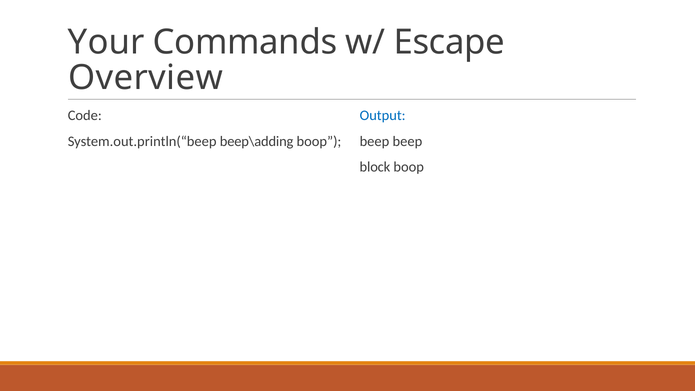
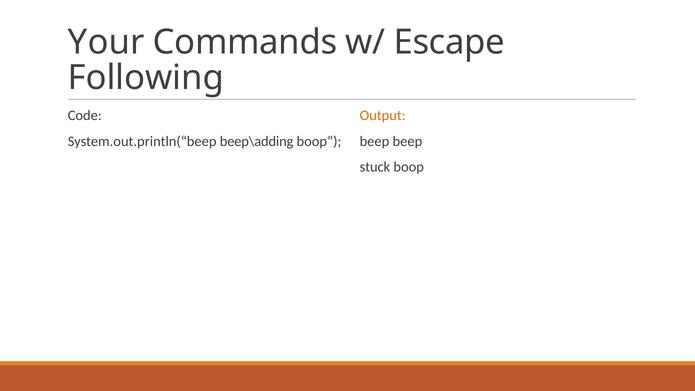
Overview: Overview -> Following
Output colour: blue -> orange
block: block -> stuck
